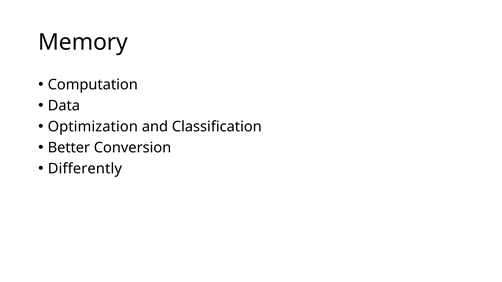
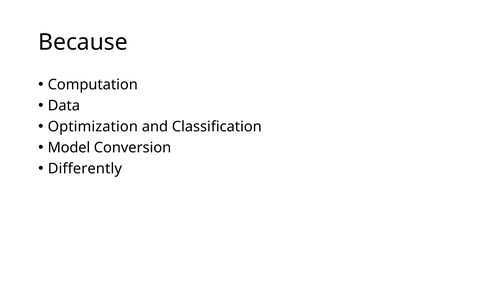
Memory: Memory -> Because
Better: Better -> Model
